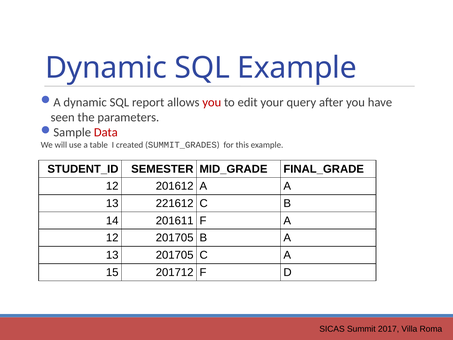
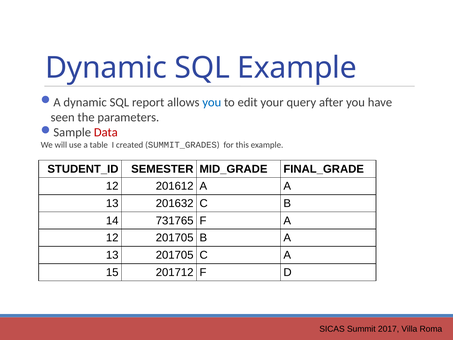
you at (212, 102) colour: red -> blue
221612: 221612 -> 201632
201611: 201611 -> 731765
